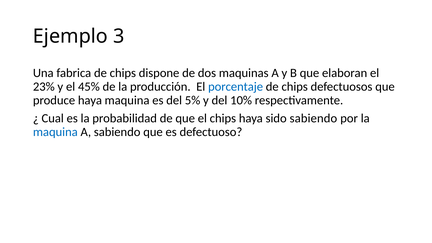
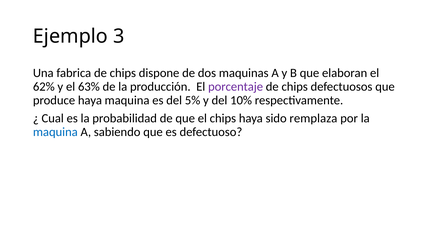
23%: 23% -> 62%
45%: 45% -> 63%
porcentaje colour: blue -> purple
sido sabiendo: sabiendo -> remplaza
